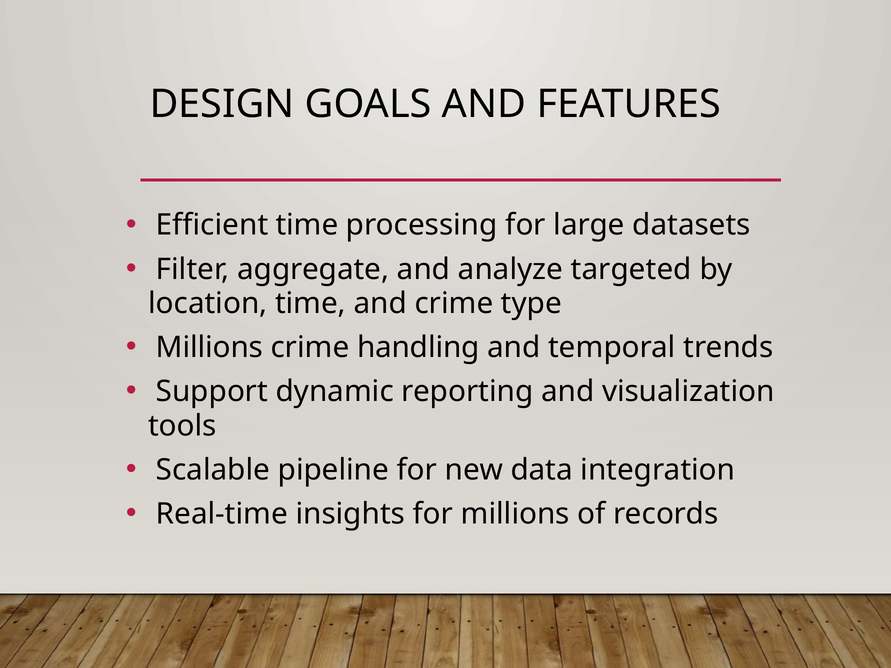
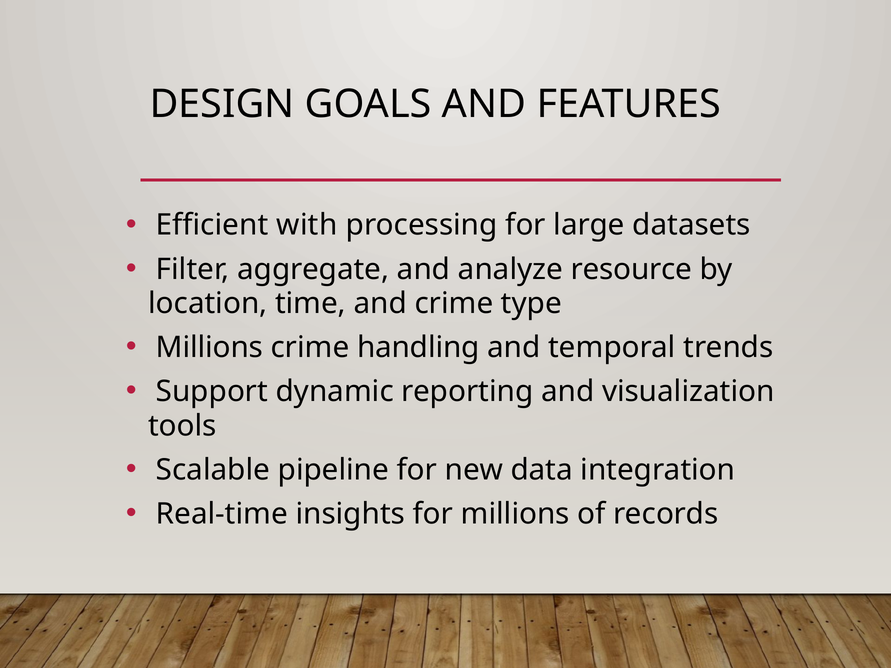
Efficient time: time -> with
targeted: targeted -> resource
